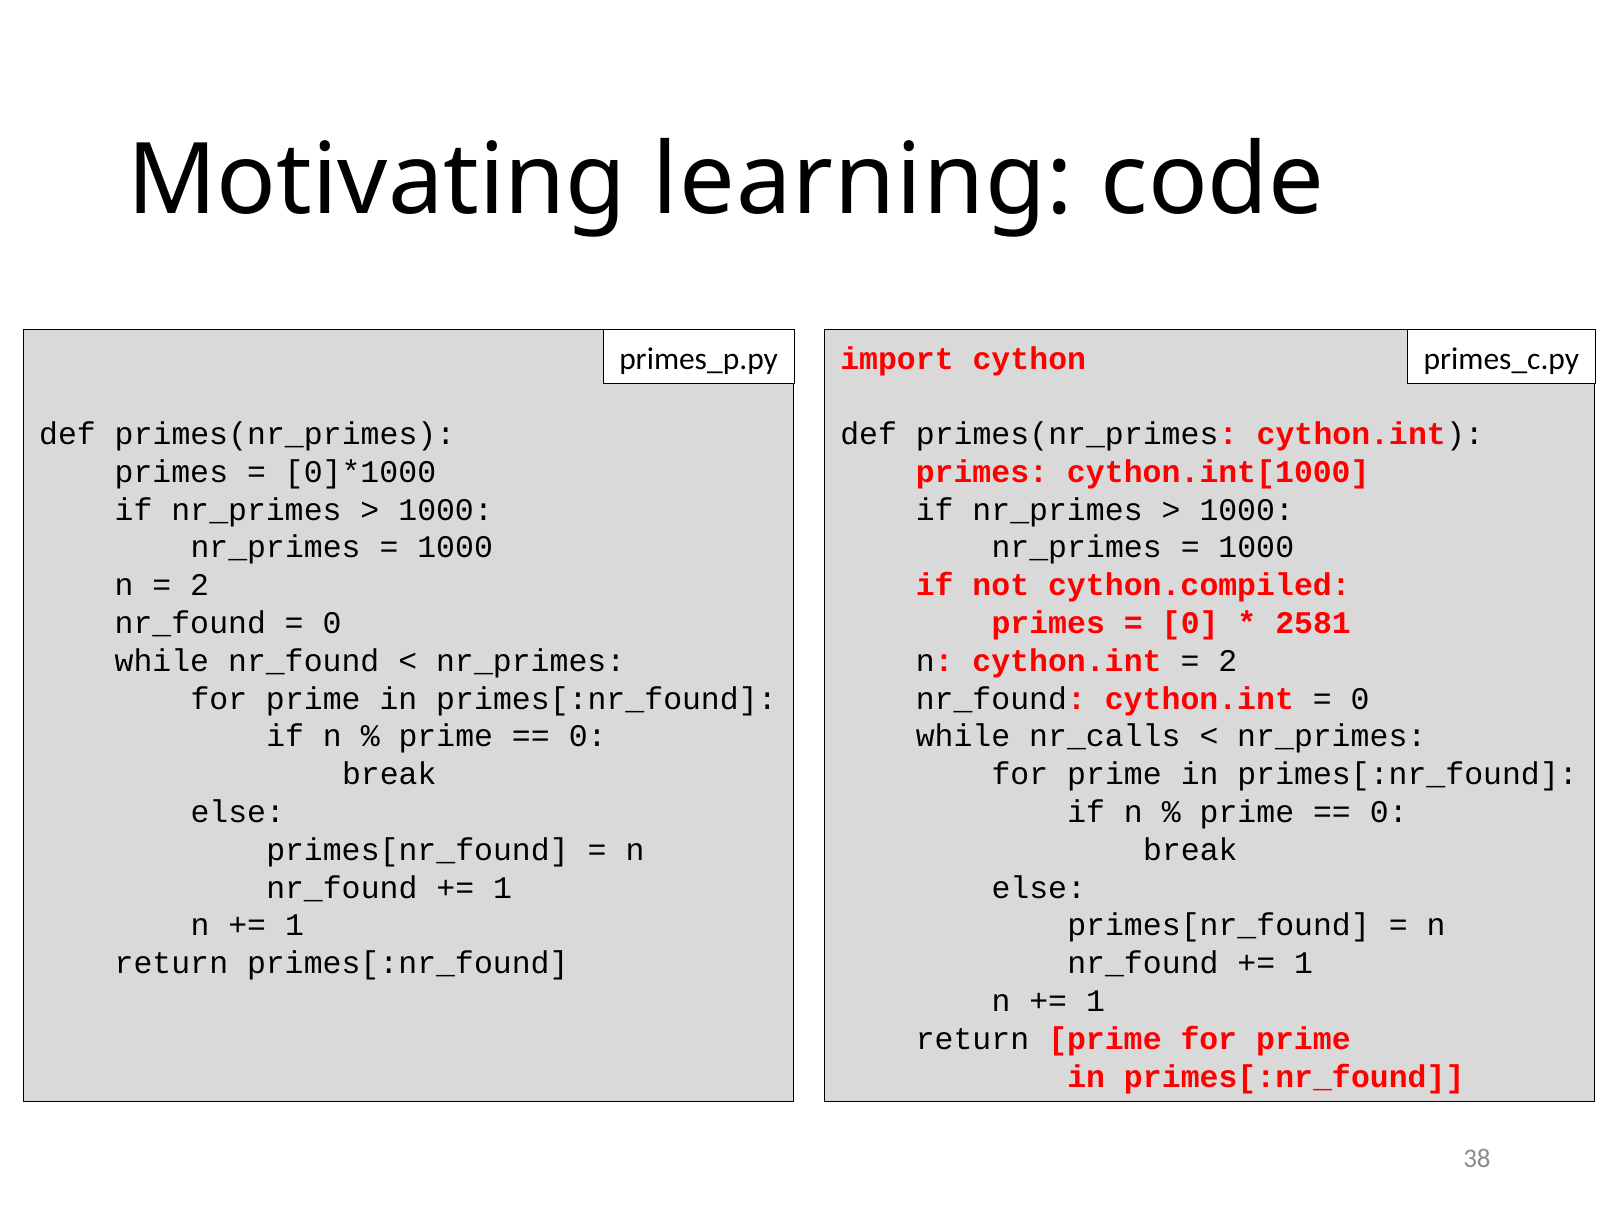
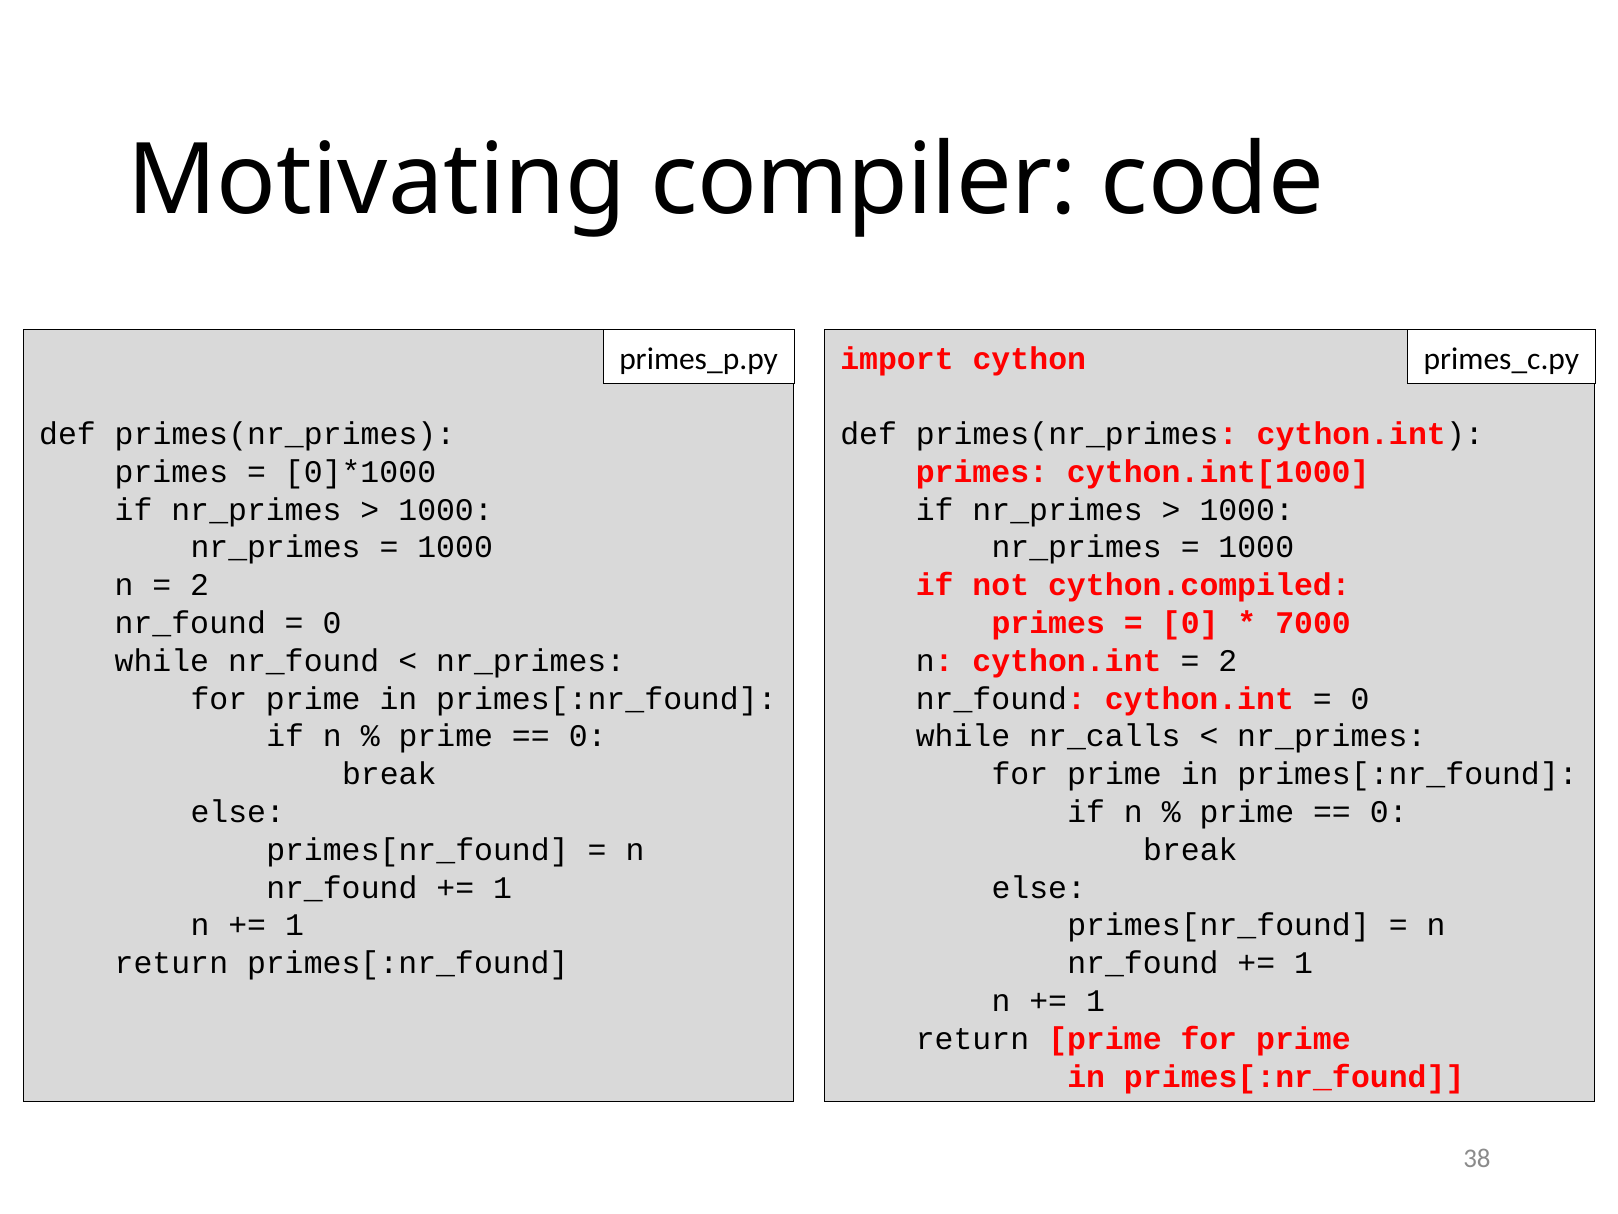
learning: learning -> compiler
2581: 2581 -> 7000
